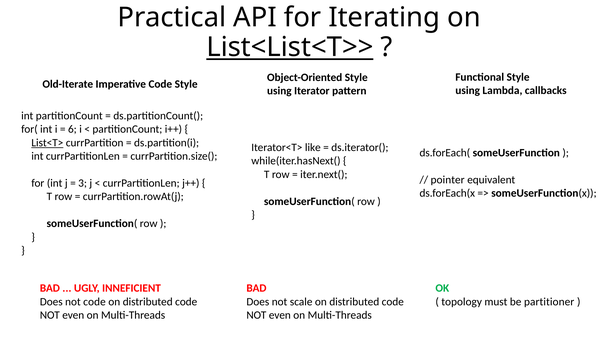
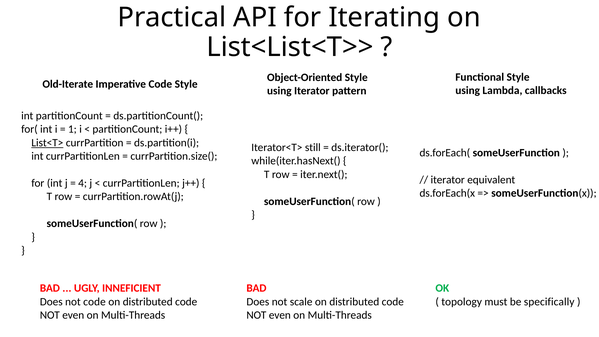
List<List<T>> underline: present -> none
6: 6 -> 1
like: like -> still
pointer at (448, 180): pointer -> iterator
3: 3 -> 4
partitioner: partitioner -> specifically
